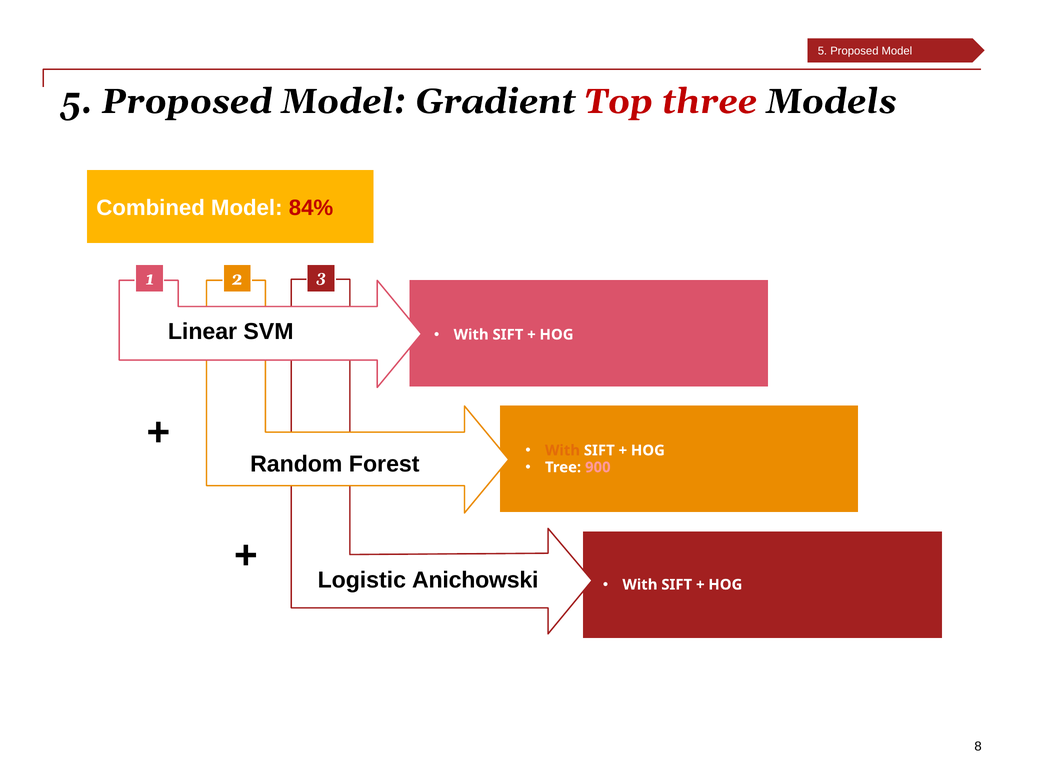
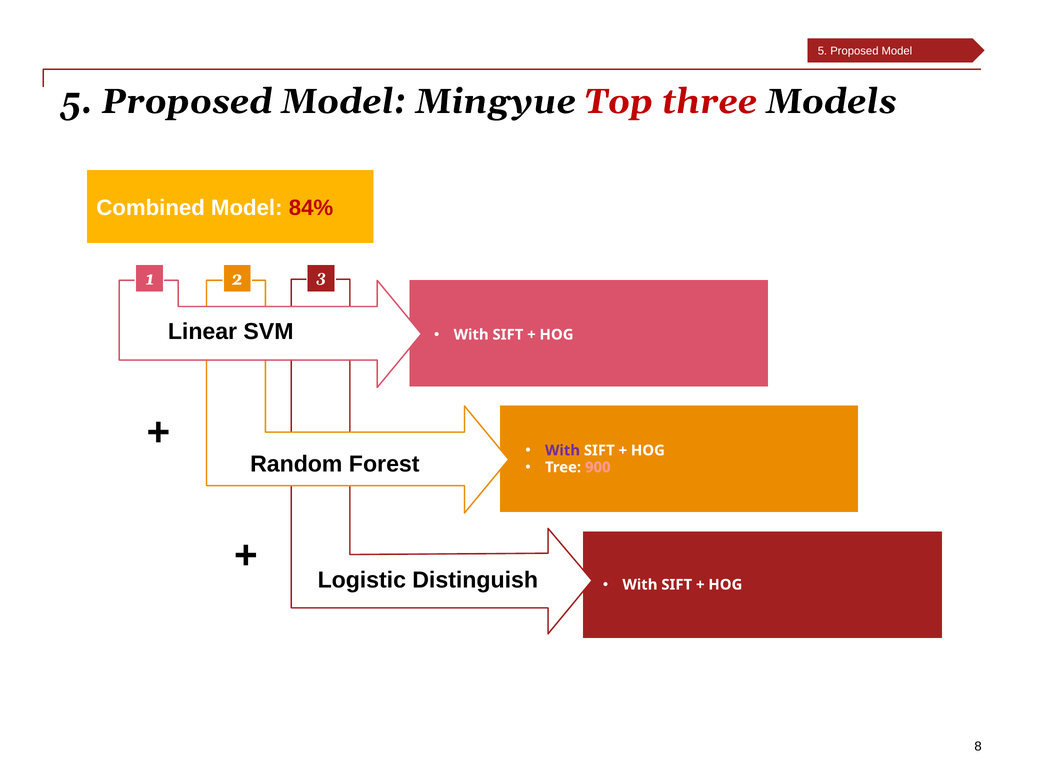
Gradient: Gradient -> Mingyue
With at (562, 451) colour: orange -> purple
Anichowski: Anichowski -> Distinguish
